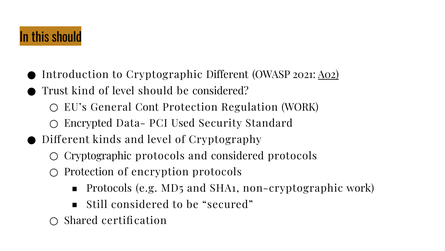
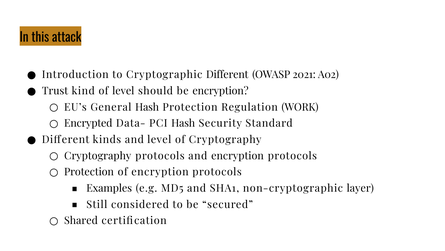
this should: should -> attack
A02 underline: present -> none
be considered: considered -> encryption
General Cont: Cont -> Hash
PCI Used: Used -> Hash
Cryptographic at (98, 156): Cryptographic -> Cryptography
and considered: considered -> encryption
Protocols at (109, 188): Protocols -> Examples
non-cryptographic work: work -> layer
